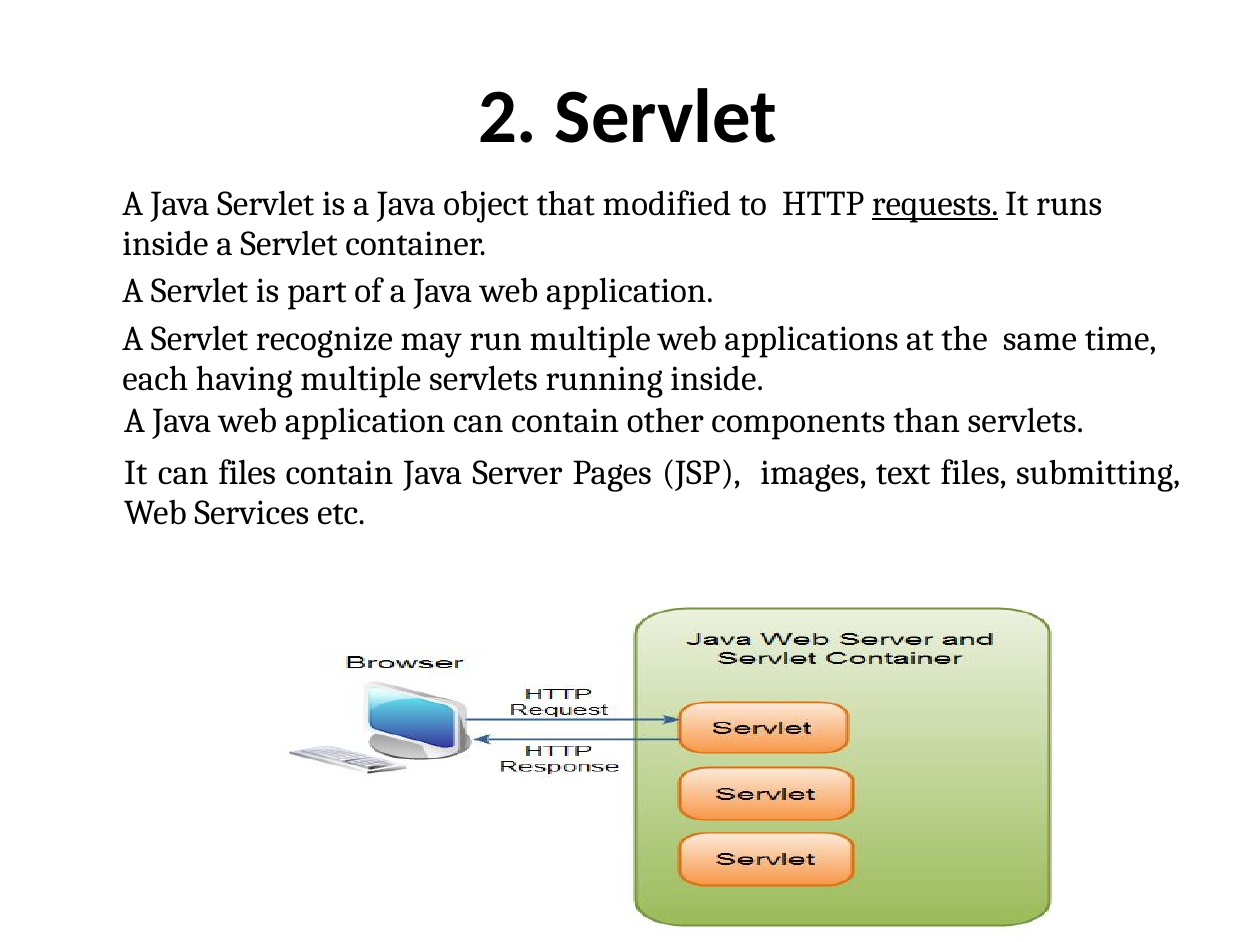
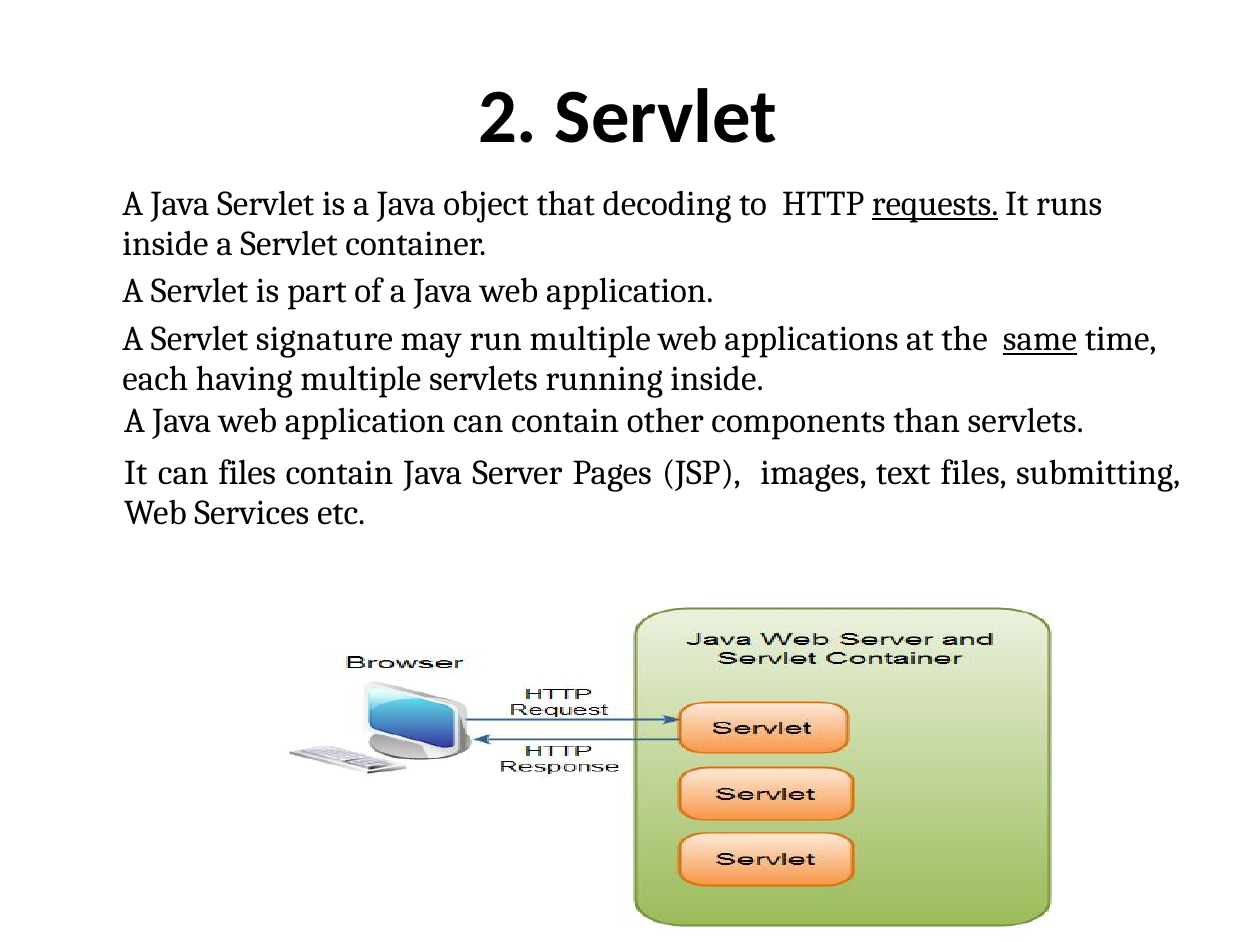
modified: modified -> decoding
recognize: recognize -> signature
same underline: none -> present
